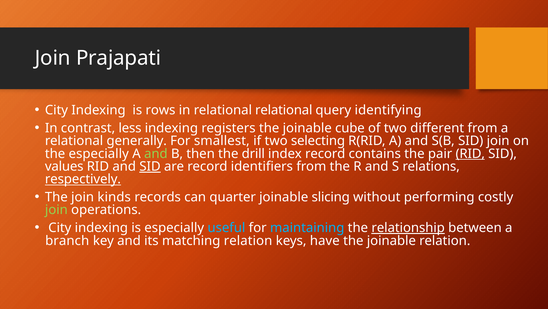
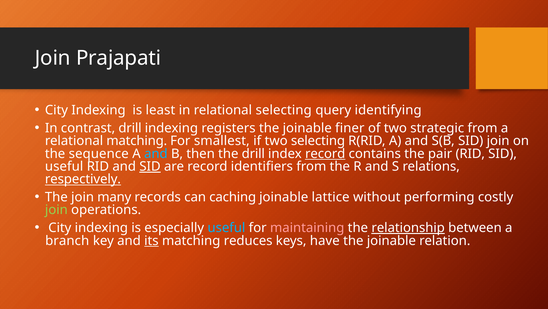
rows: rows -> least
relational relational: relational -> selecting
contrast less: less -> drill
cube: cube -> finer
different: different -> strategic
relational generally: generally -> matching
the especially: especially -> sequence
and at (156, 153) colour: light green -> light blue
record at (325, 153) underline: none -> present
RID at (470, 153) underline: present -> none
values at (64, 166): values -> useful
kinds: kinds -> many
quarter: quarter -> caching
slicing: slicing -> lattice
maintaining colour: light blue -> pink
its underline: none -> present
matching relation: relation -> reduces
